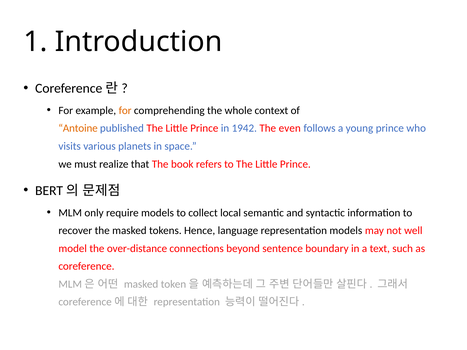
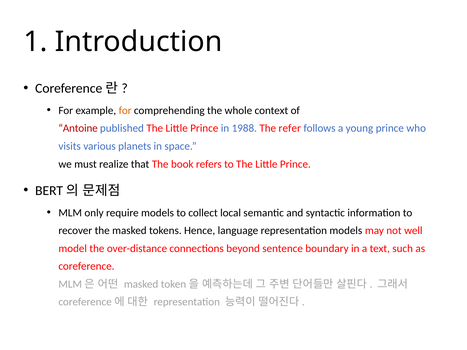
Antoine colour: orange -> red
1942: 1942 -> 1988
even: even -> refer
